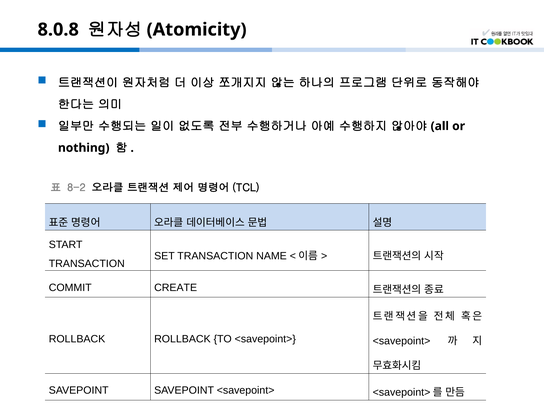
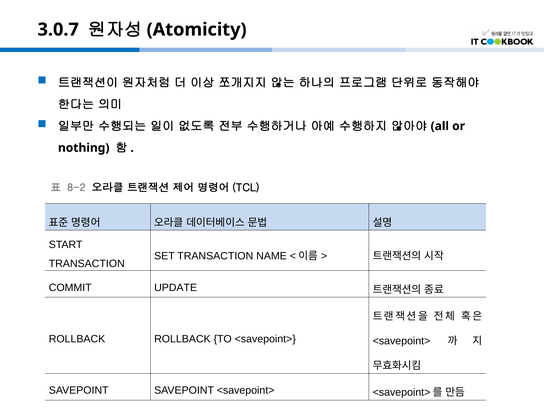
8.0.8: 8.0.8 -> 3.0.7
CREATE: CREATE -> UPDATE
